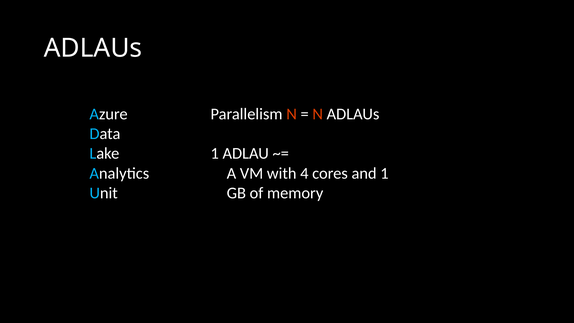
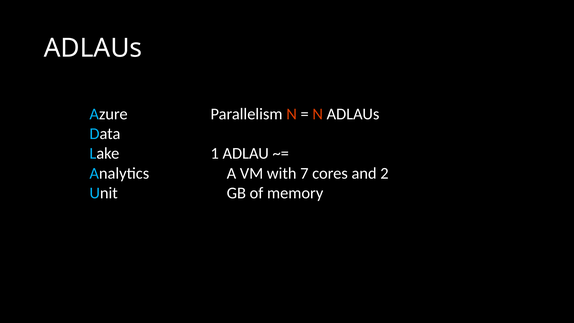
4: 4 -> 7
and 1: 1 -> 2
